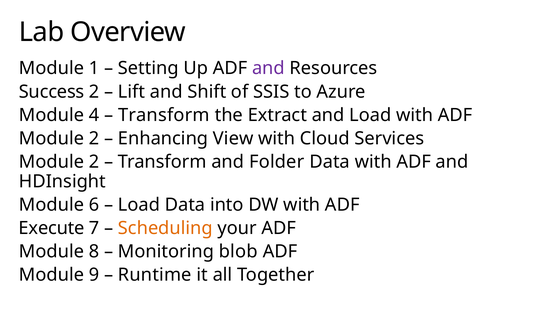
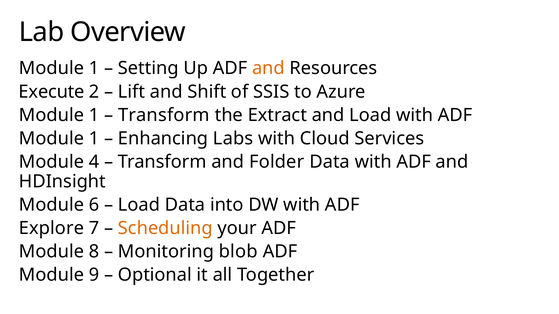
and at (268, 68) colour: purple -> orange
Success: Success -> Execute
4 at (94, 115): 4 -> 1
2 at (94, 139): 2 -> 1
View: View -> Labs
2 at (94, 162): 2 -> 4
Execute: Execute -> Explore
Runtime: Runtime -> Optional
